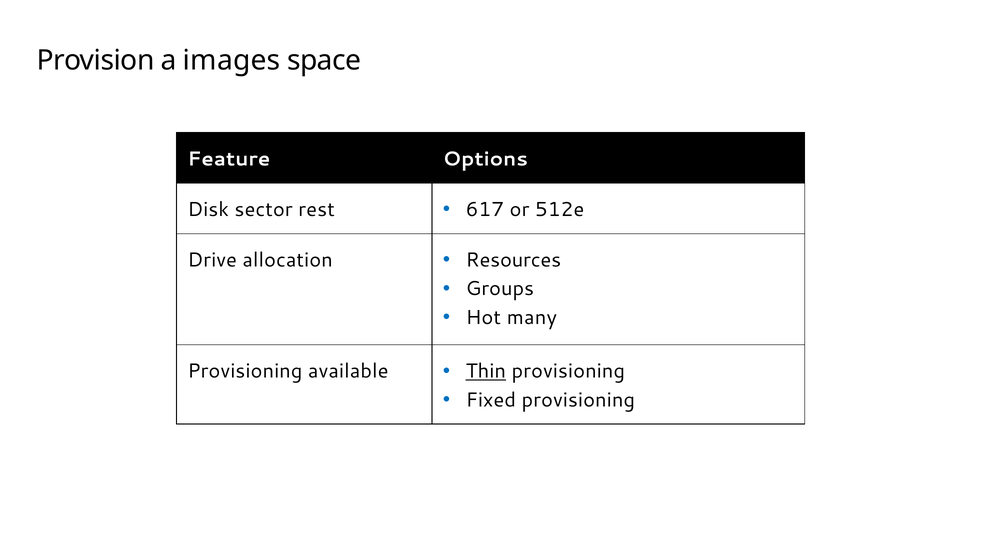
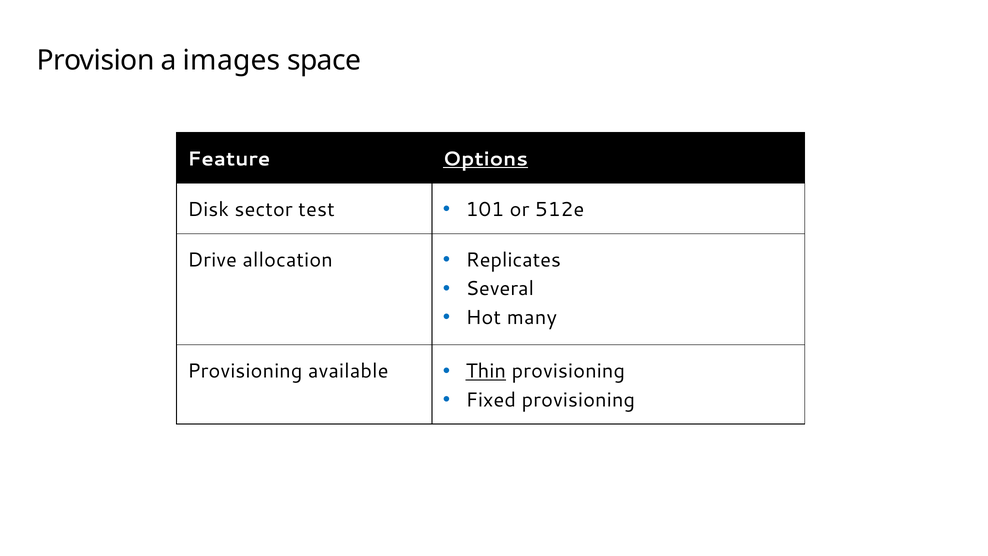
Options underline: none -> present
rest: rest -> test
617: 617 -> 101
Resources: Resources -> Replicates
Groups: Groups -> Several
